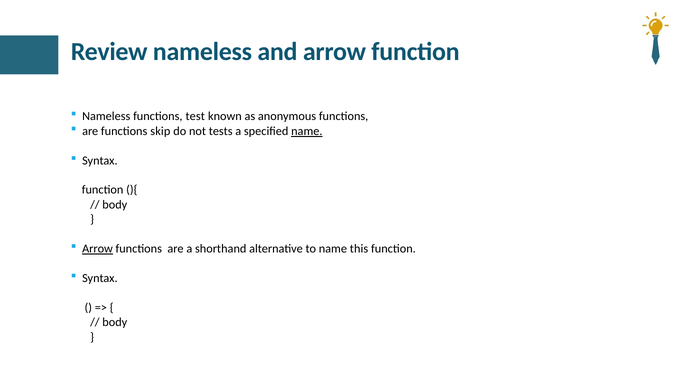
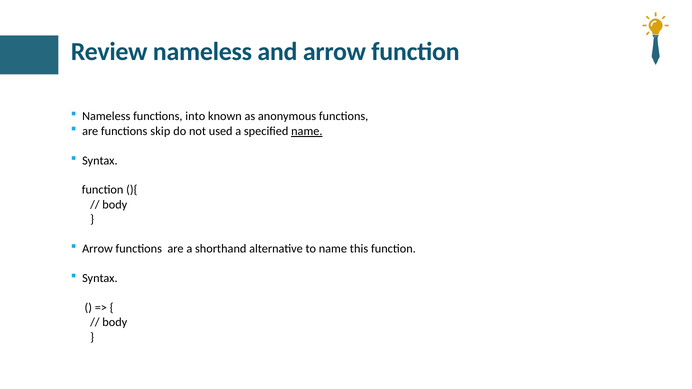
test: test -> into
tests: tests -> used
Arrow at (97, 249) underline: present -> none
